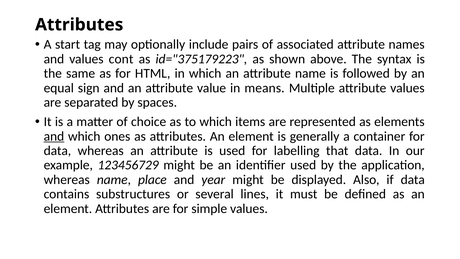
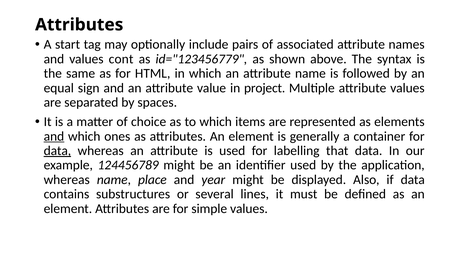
id="375179223: id="375179223 -> id="123456779
means: means -> project
data at (57, 151) underline: none -> present
123456729: 123456729 -> 124456789
